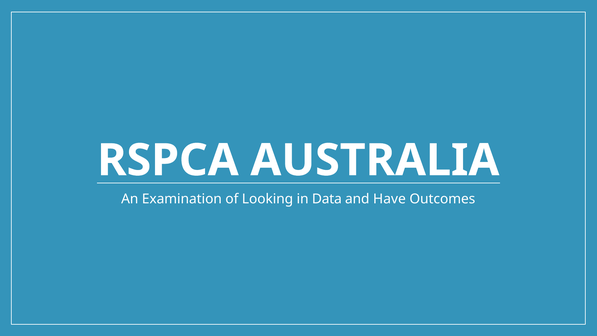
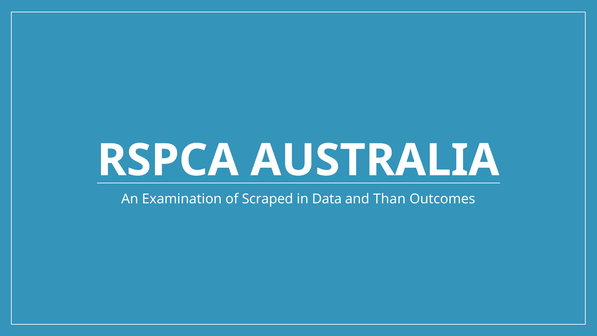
Looking: Looking -> Scraped
Have: Have -> Than
